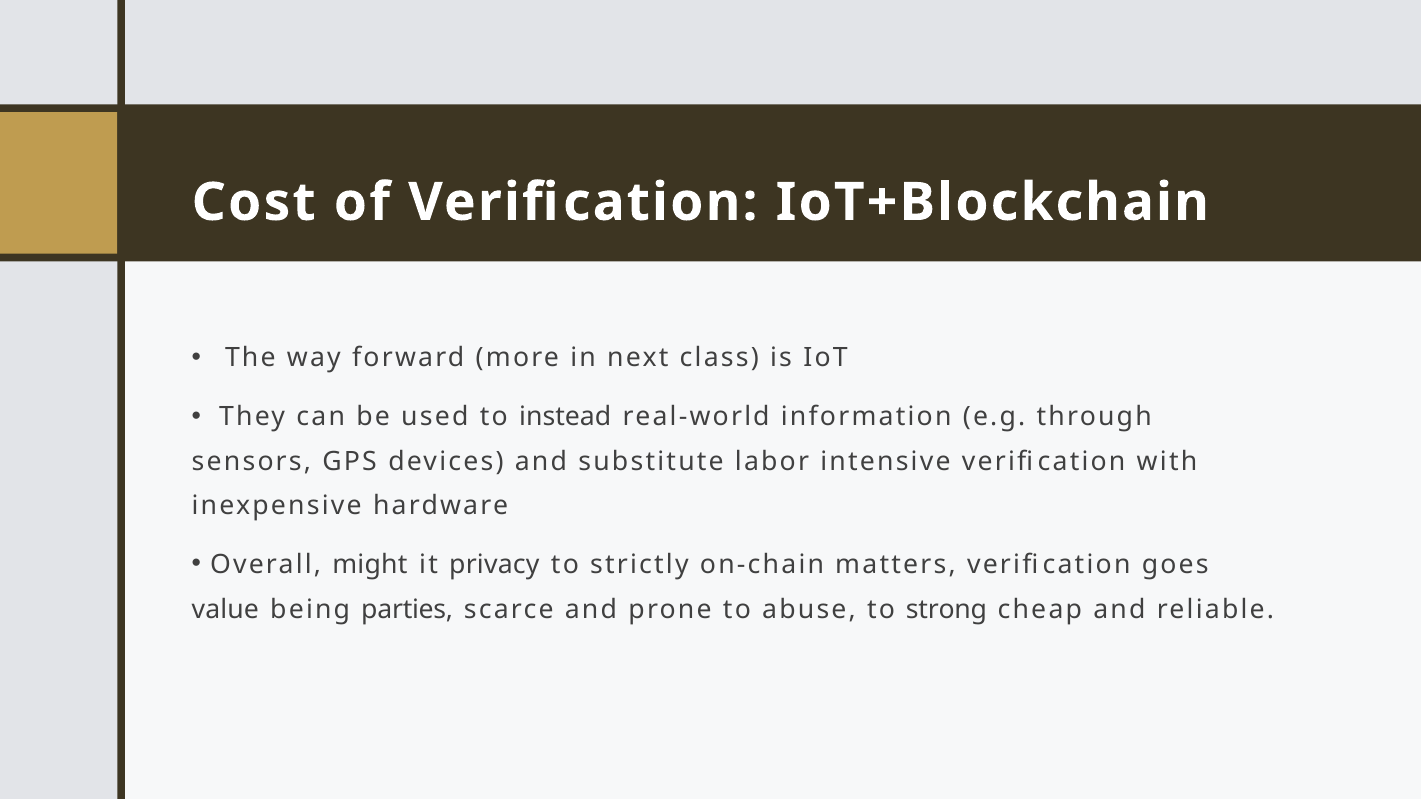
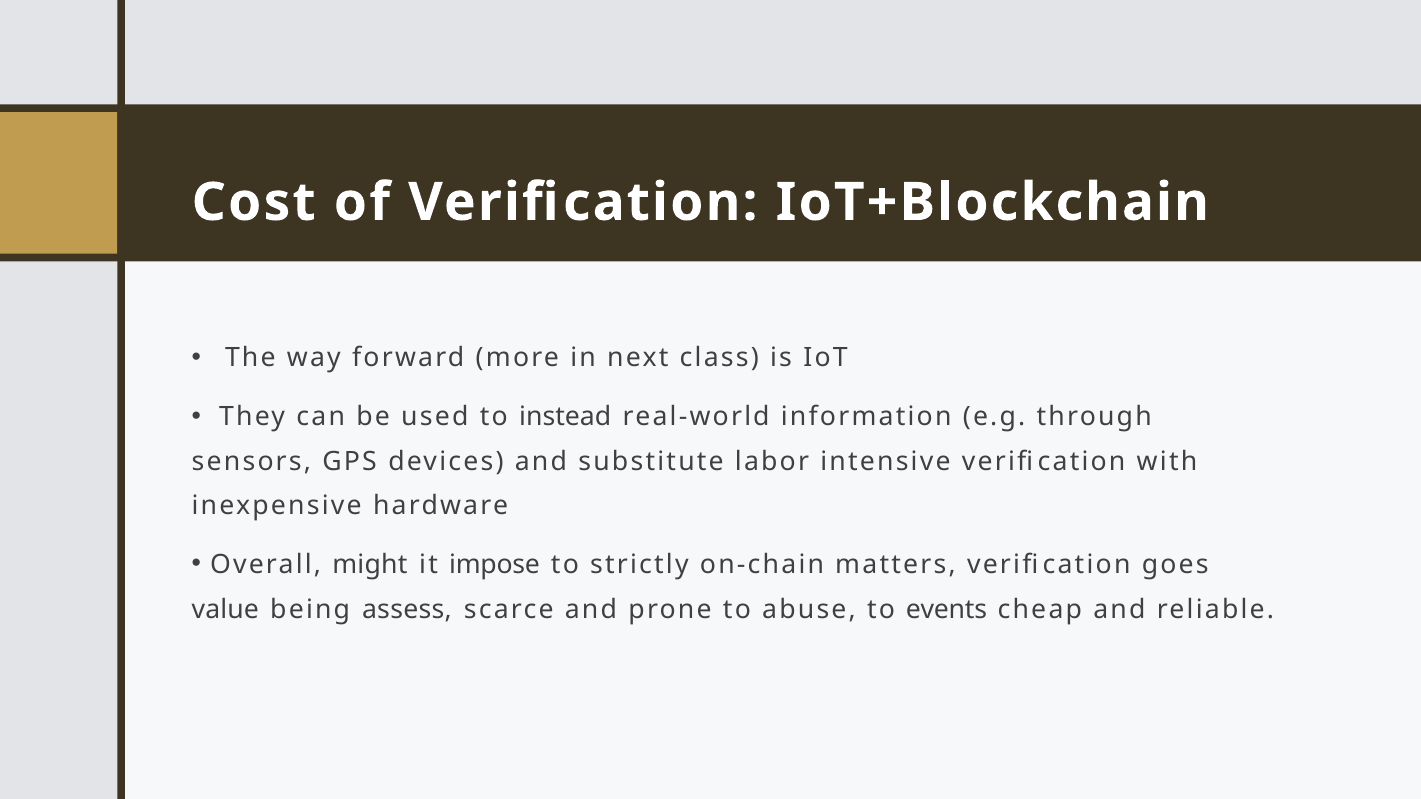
privacy: privacy -> impose
parties: parties -> assess
strong: strong -> events
